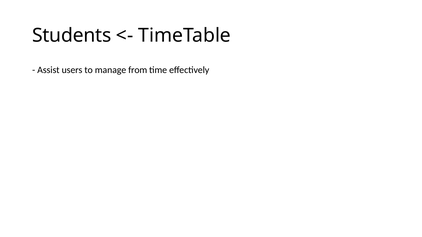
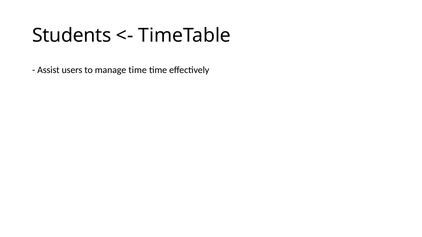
manage from: from -> time
